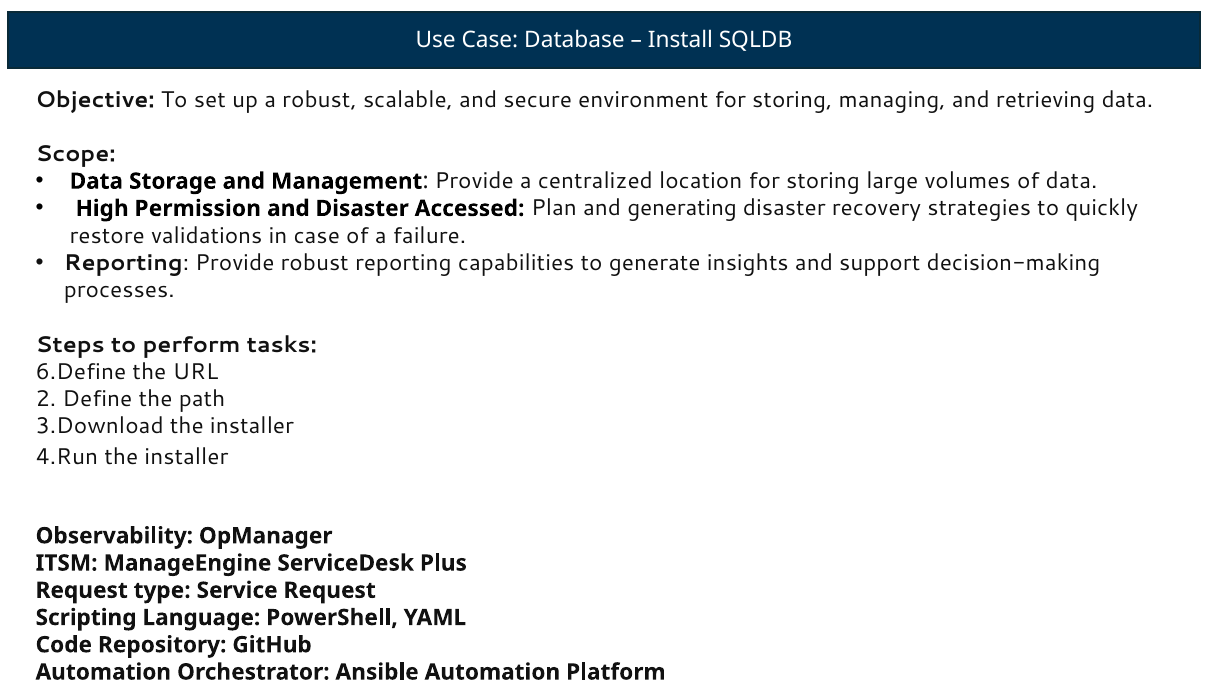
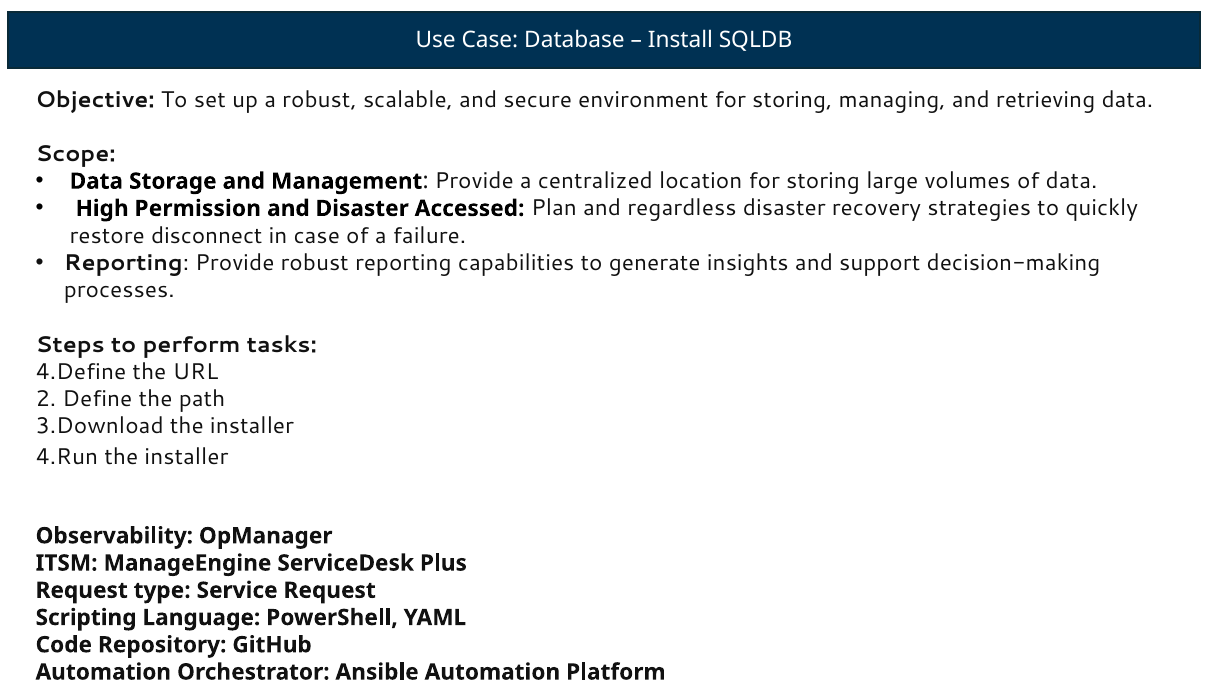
generating: generating -> regardless
validations: validations -> disconnect
6.Define: 6.Define -> 4.Define
